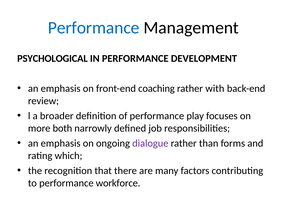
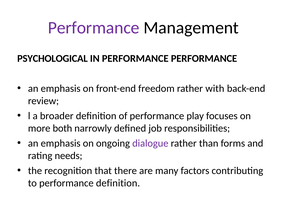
Performance at (94, 28) colour: blue -> purple
PERFORMANCE DEVELOPMENT: DEVELOPMENT -> PERFORMANCE
coaching: coaching -> freedom
which: which -> needs
performance workforce: workforce -> definition
